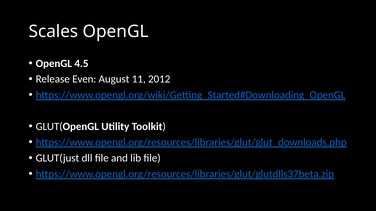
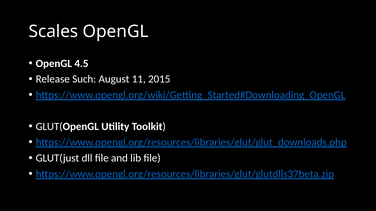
Even: Even -> Such
2012: 2012 -> 2015
